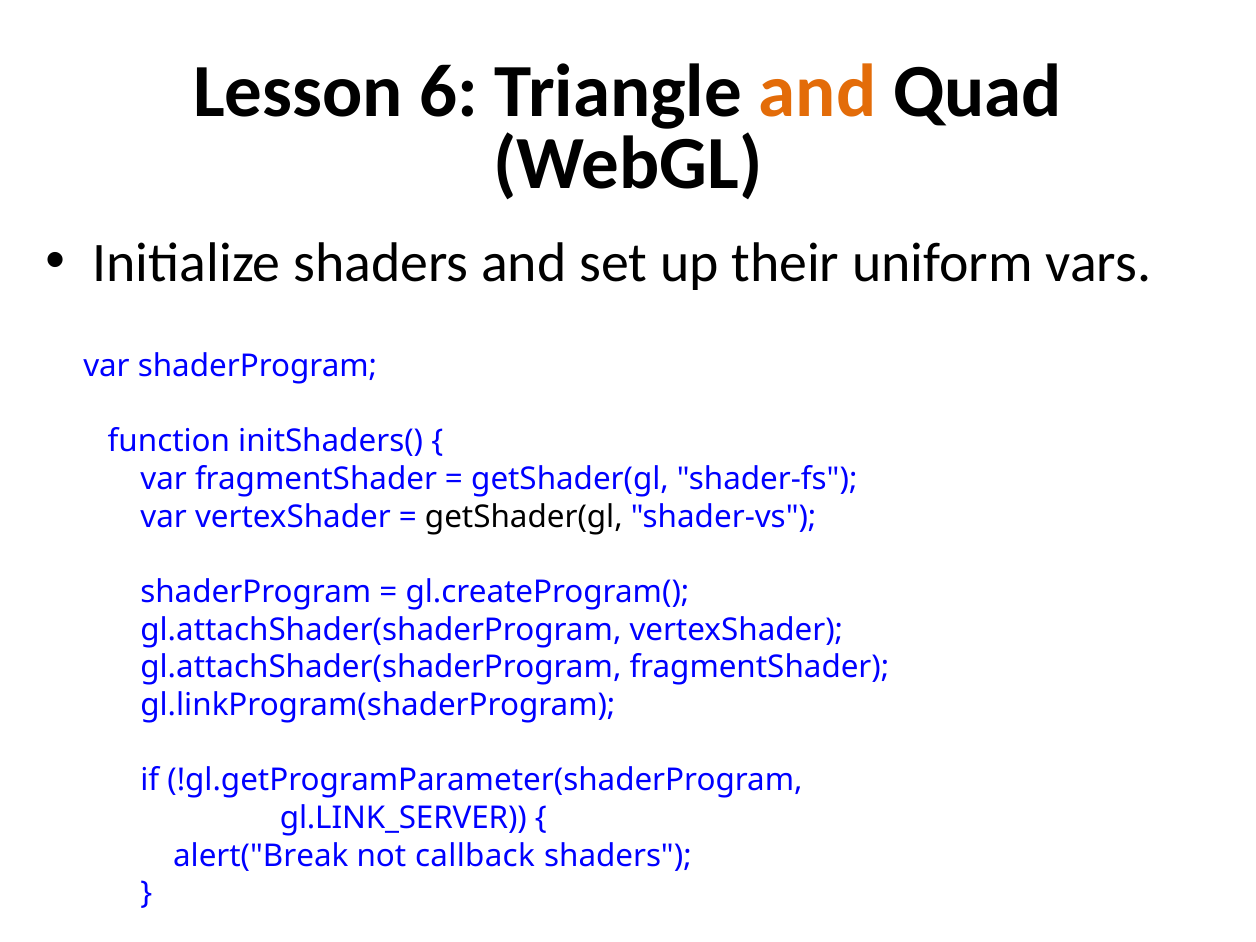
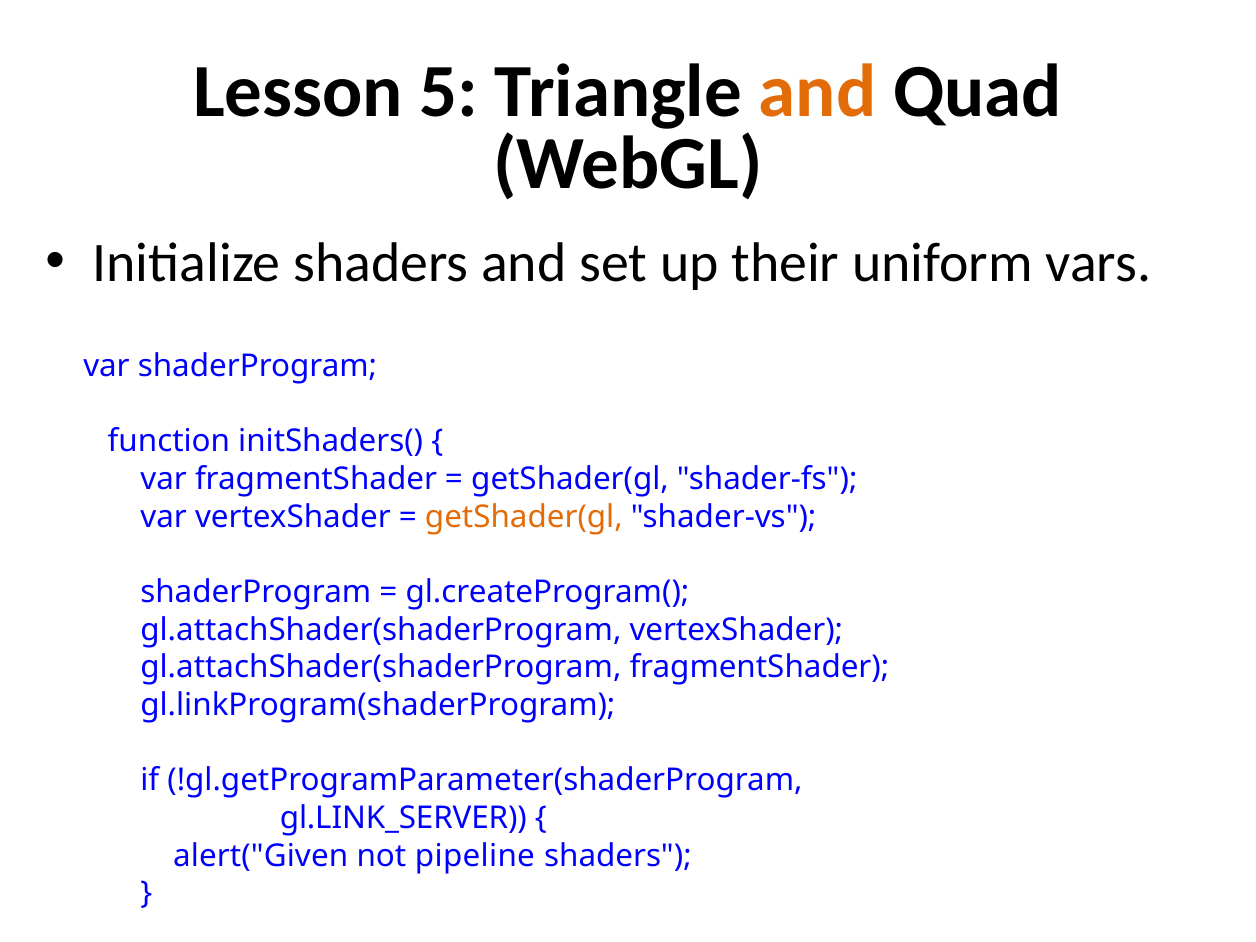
6: 6 -> 5
getShader(gl at (524, 517) colour: black -> orange
alert("Break: alert("Break -> alert("Given
callback: callback -> pipeline
